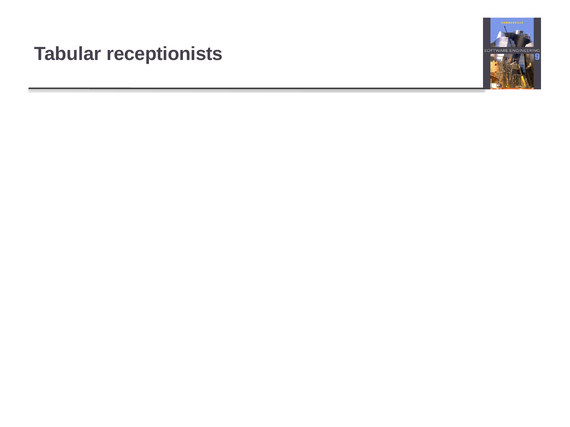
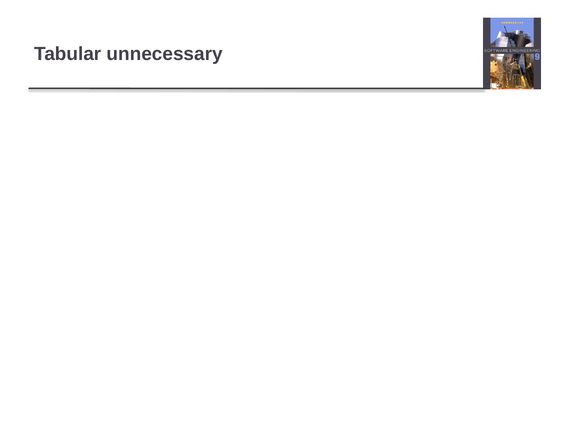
receptionists: receptionists -> unnecessary
